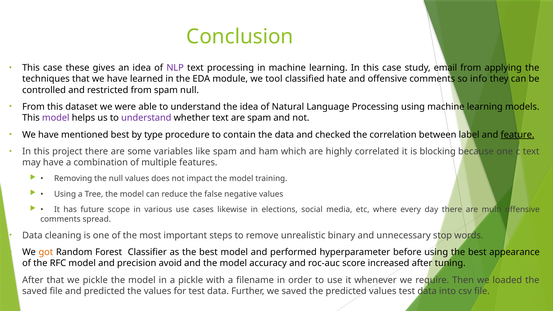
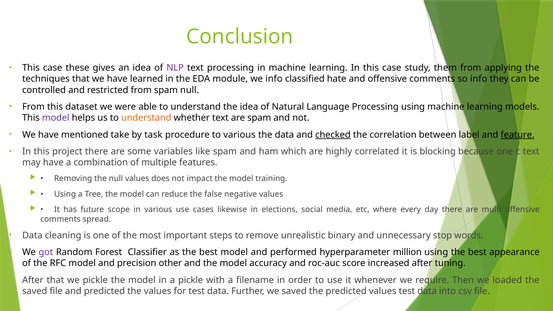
email: email -> them
we tool: tool -> info
understand at (146, 118) colour: purple -> orange
mentioned best: best -> take
type: type -> task
to contain: contain -> various
checked underline: none -> present
got colour: orange -> purple
before: before -> million
avoid: avoid -> other
